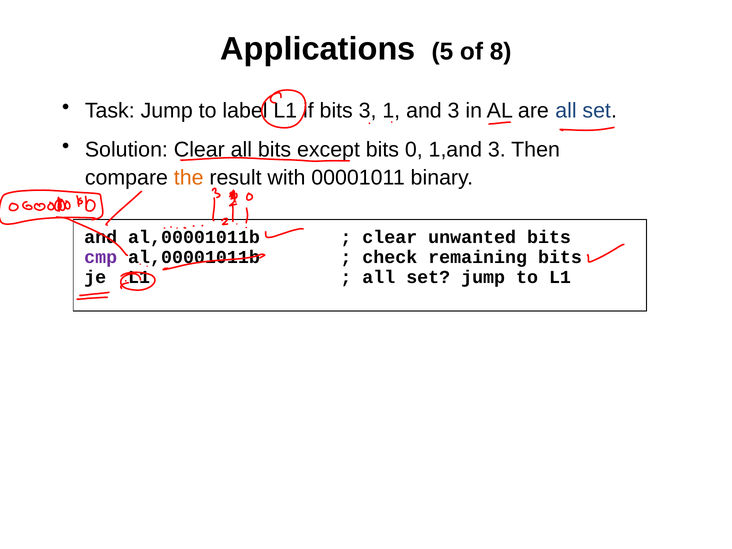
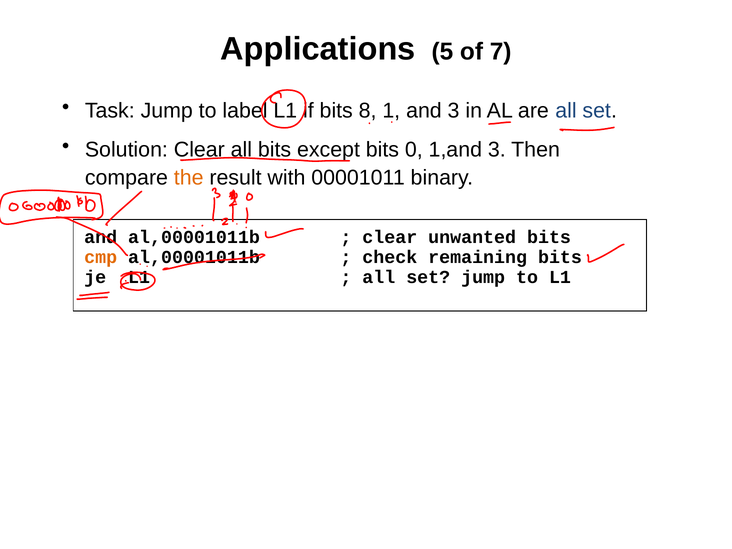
8: 8 -> 7
bits 3: 3 -> 8
cmp colour: purple -> orange
